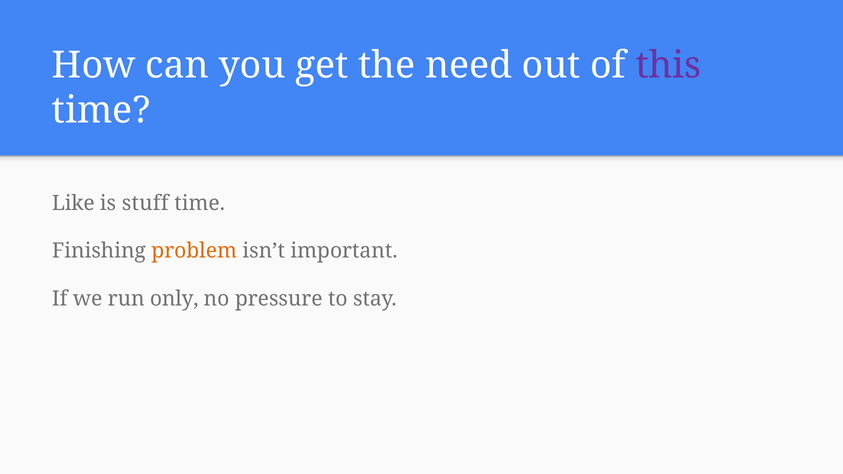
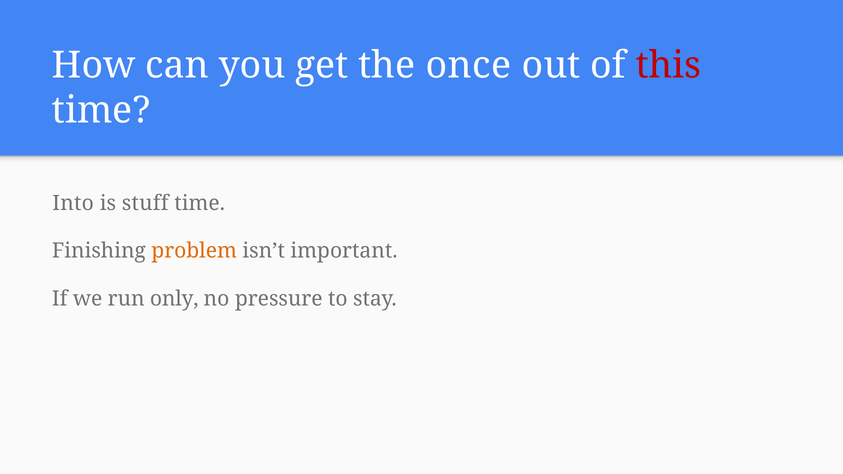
need: need -> once
this colour: purple -> red
Like: Like -> Into
